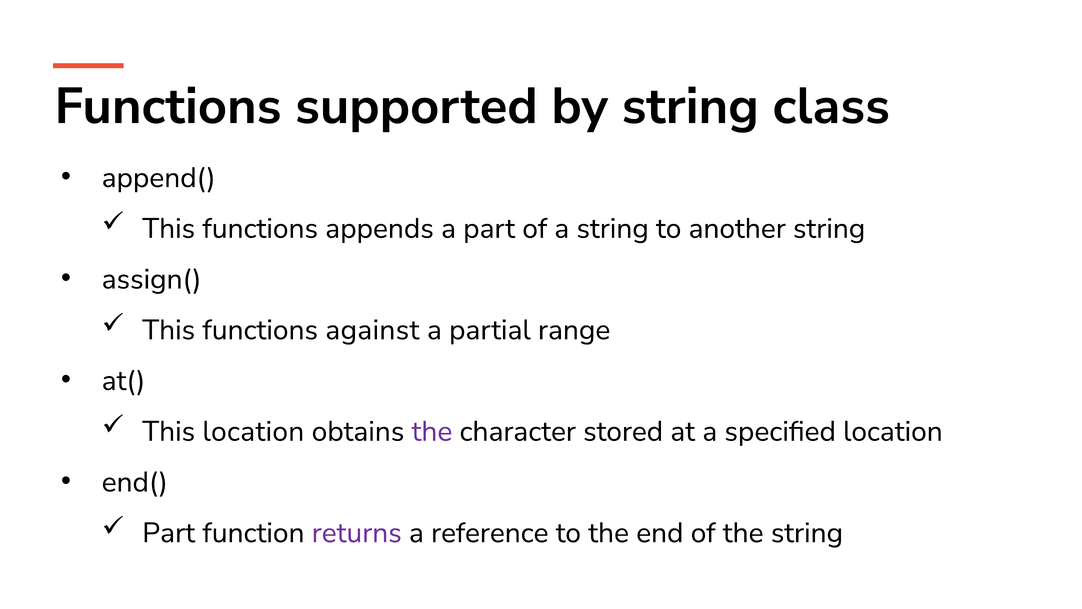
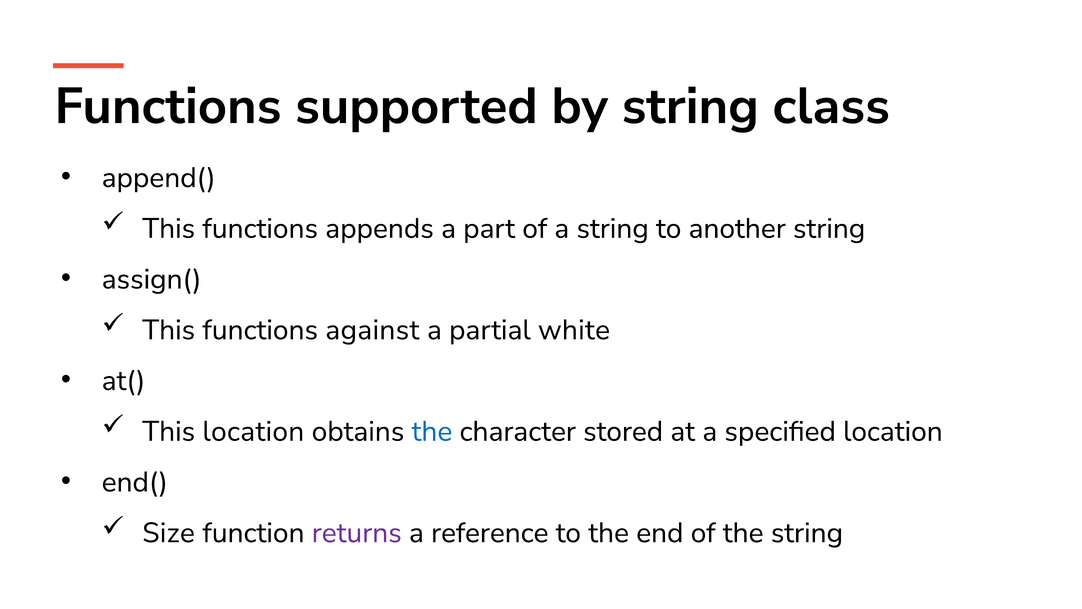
range: range -> white
the at (432, 431) colour: purple -> blue
Part at (169, 533): Part -> Size
